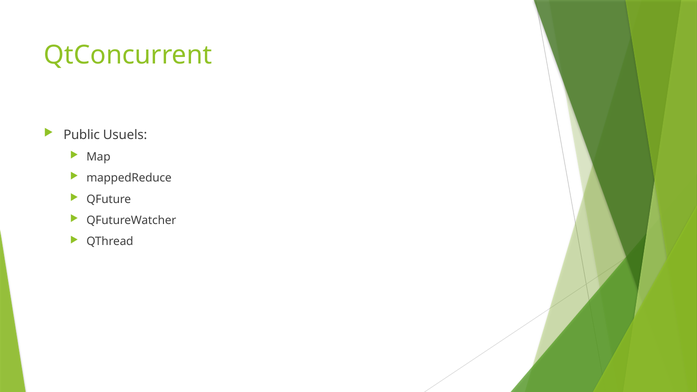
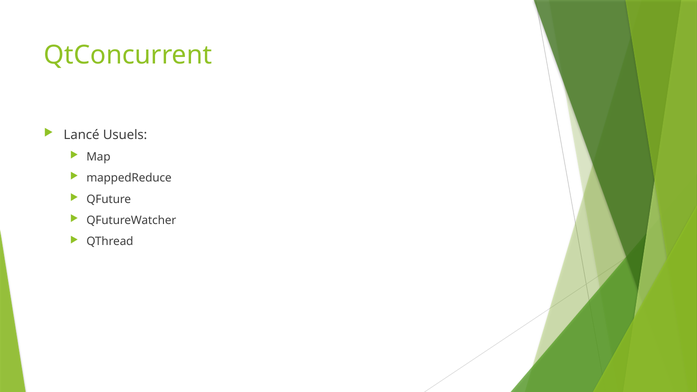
Public: Public -> Lancé
